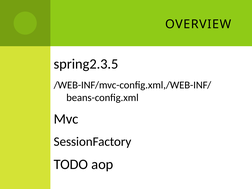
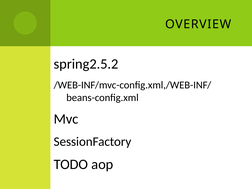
spring2.3.5: spring2.3.5 -> spring2.5.2
